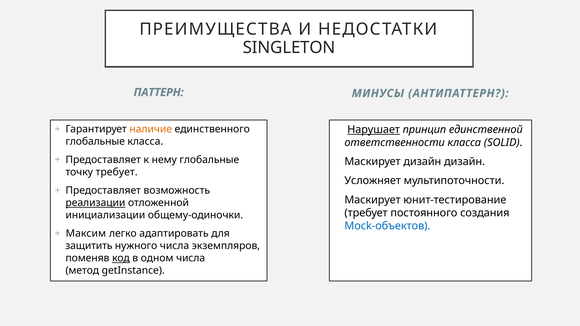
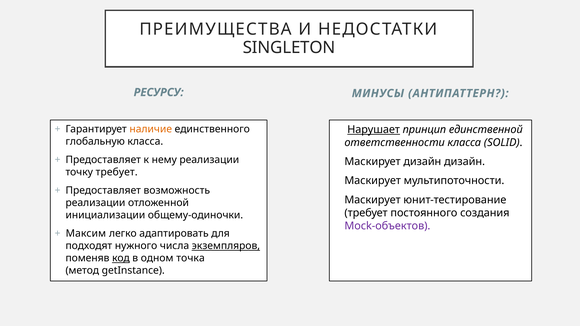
ПАТТЕРН: ПАТТЕРН -> РЕСУРСУ
глобальные at (95, 142): глобальные -> глобальную
нему глобальные: глобальные -> реализации
Усложняет at (373, 181): Усложняет -> Маскирует
реализации at (95, 203) underline: present -> none
Mock-объектов colour: blue -> purple
защитить: защитить -> подходят
экземпляров underline: none -> present
одном числа: числа -> точка
